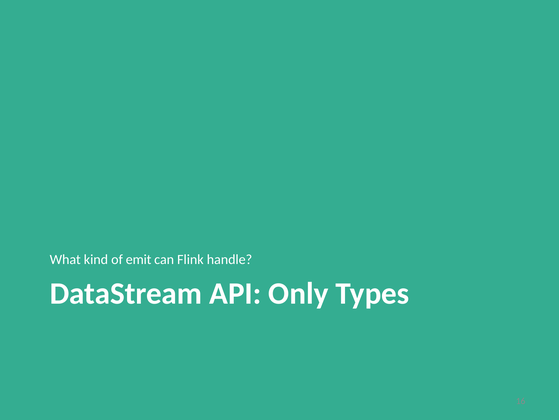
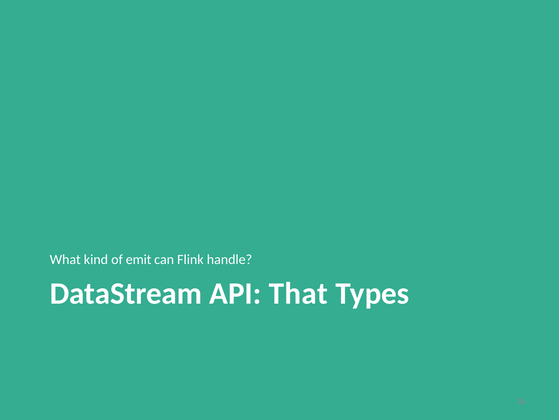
Only: Only -> That
